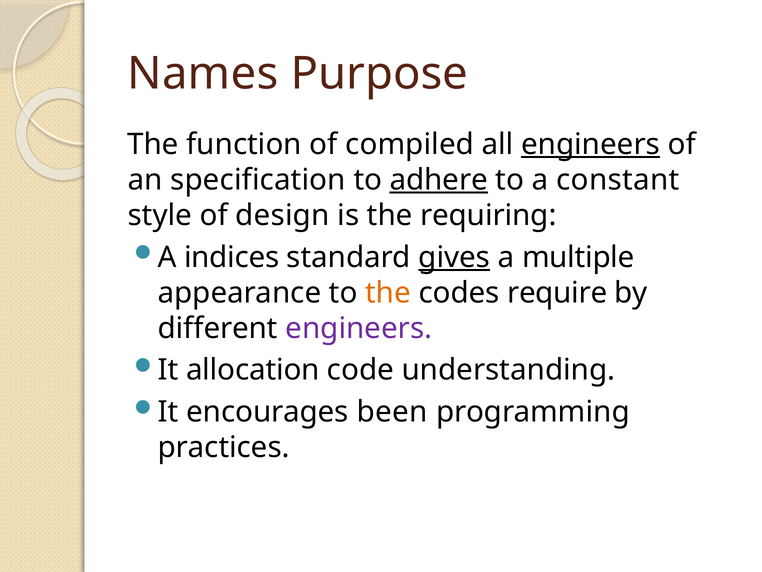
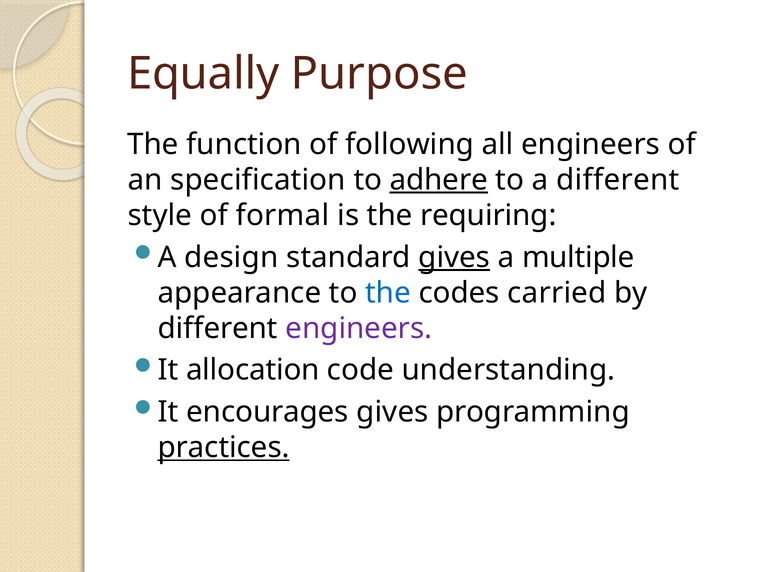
Names: Names -> Equally
compiled: compiled -> following
engineers at (591, 144) underline: present -> none
a constant: constant -> different
design: design -> formal
indices: indices -> design
the at (388, 293) colour: orange -> blue
require: require -> carried
encourages been: been -> gives
practices underline: none -> present
